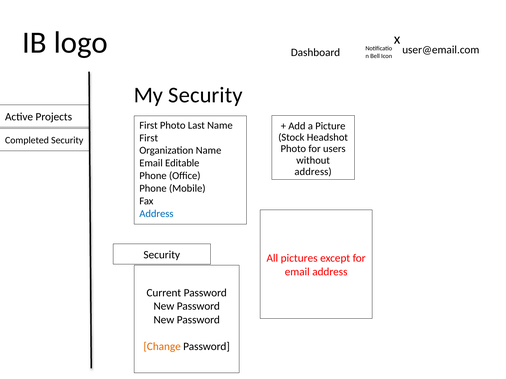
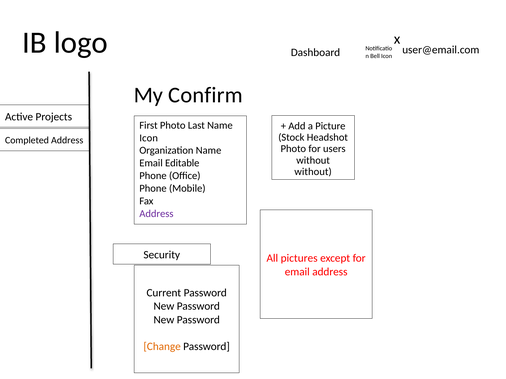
My Security: Security -> Confirm
First at (149, 138): First -> Icon
Completed Security: Security -> Address
address at (313, 172): address -> without
Address at (156, 214) colour: blue -> purple
